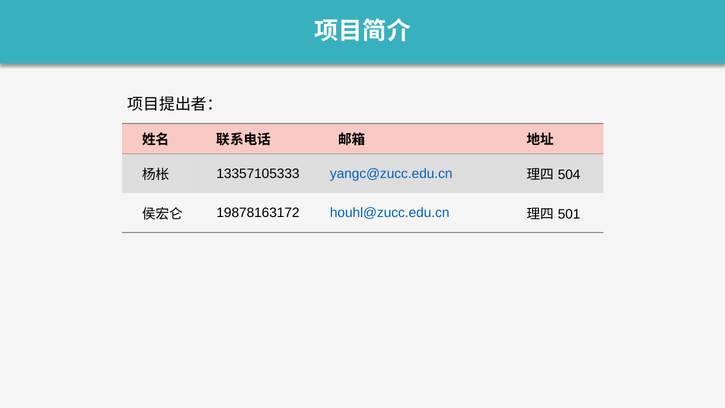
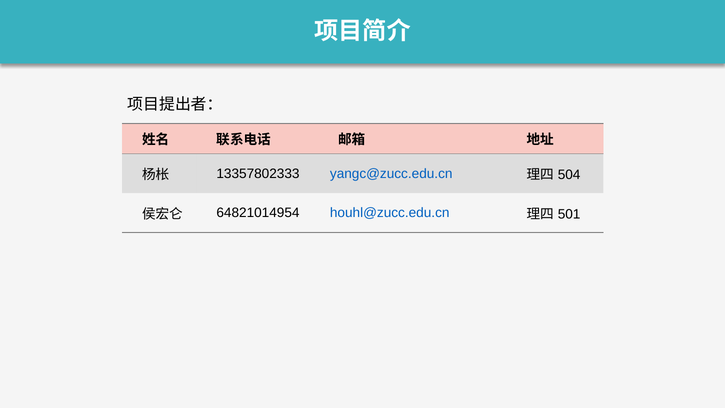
13357105333: 13357105333 -> 13357802333
19878163172: 19878163172 -> 64821014954
